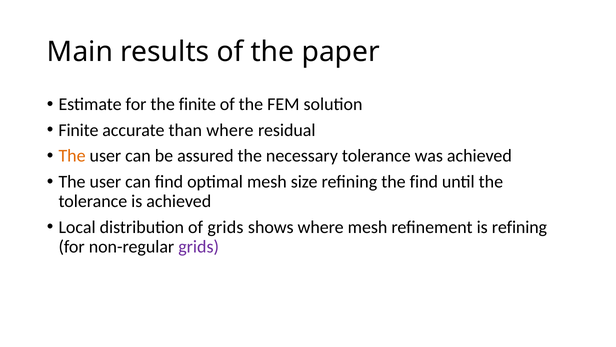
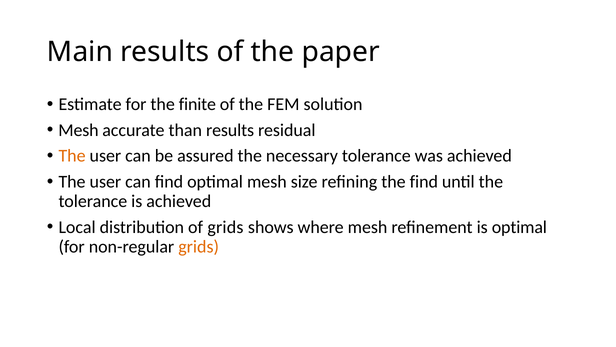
Finite at (78, 130): Finite -> Mesh
than where: where -> results
is refining: refining -> optimal
grids at (199, 246) colour: purple -> orange
